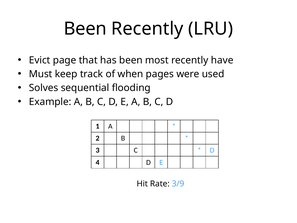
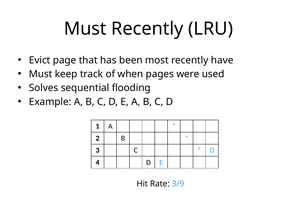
Been at (85, 29): Been -> Must
